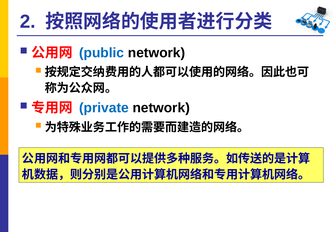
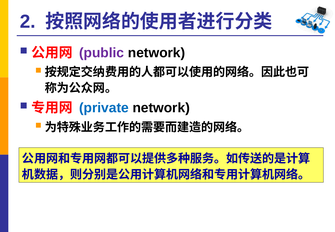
public colour: blue -> purple
